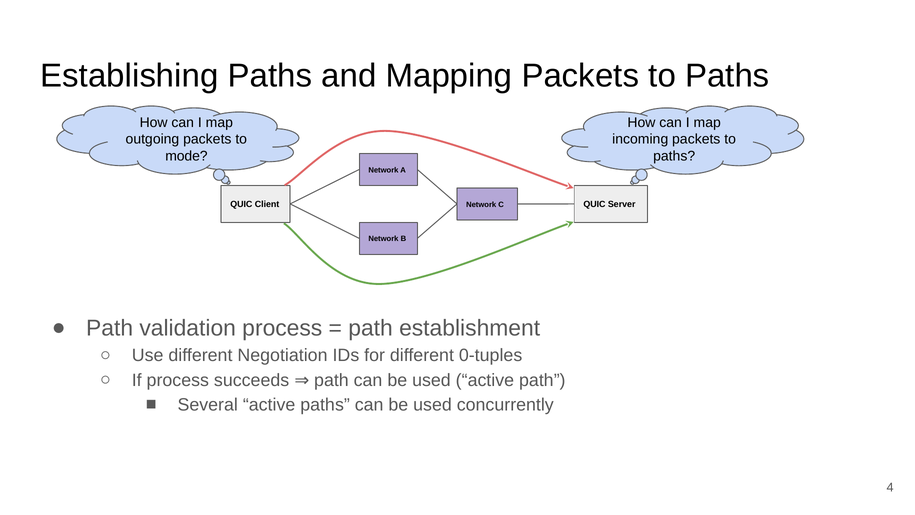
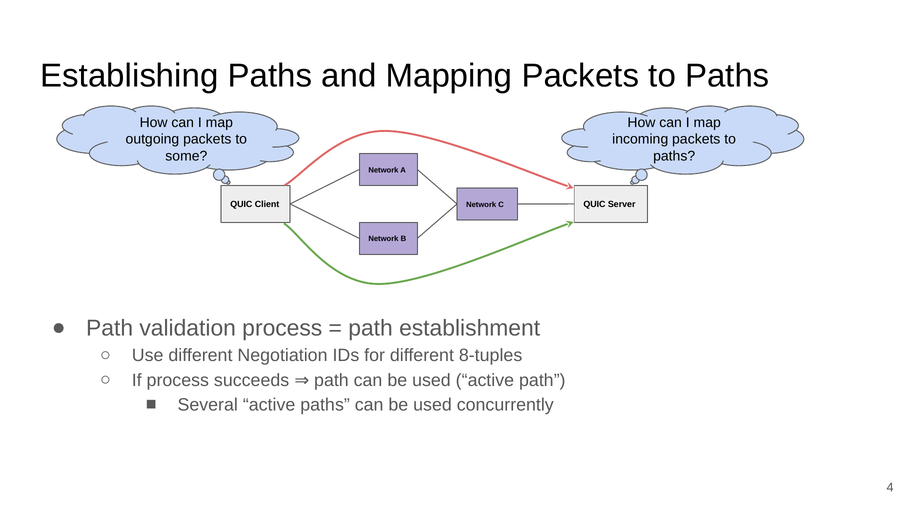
mode: mode -> some
0-tuples: 0-tuples -> 8-tuples
